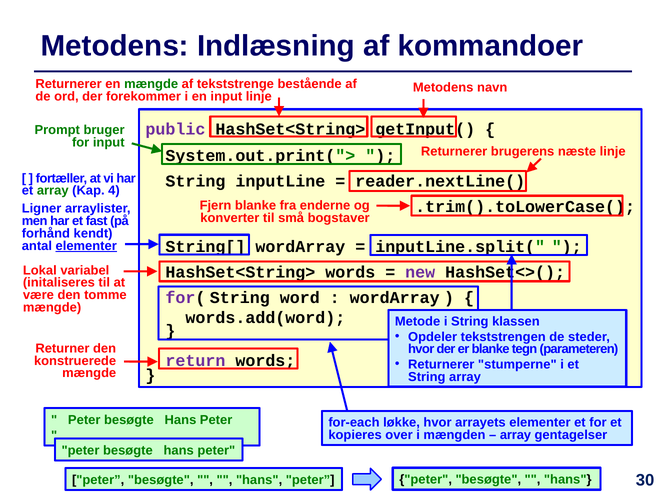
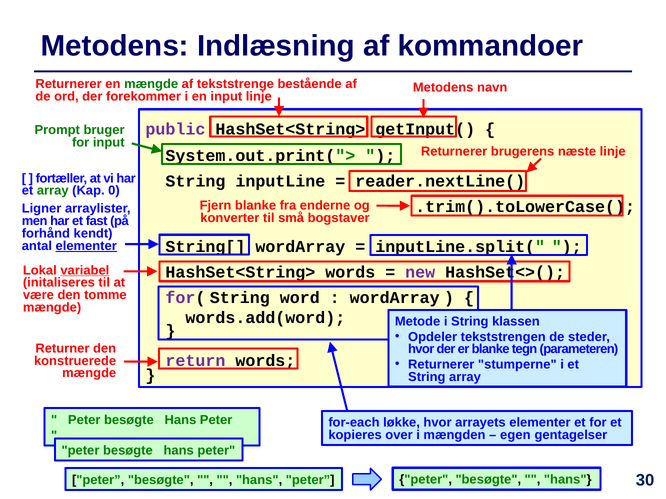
4: 4 -> 0
variabel underline: none -> present
array at (515, 435): array -> egen
